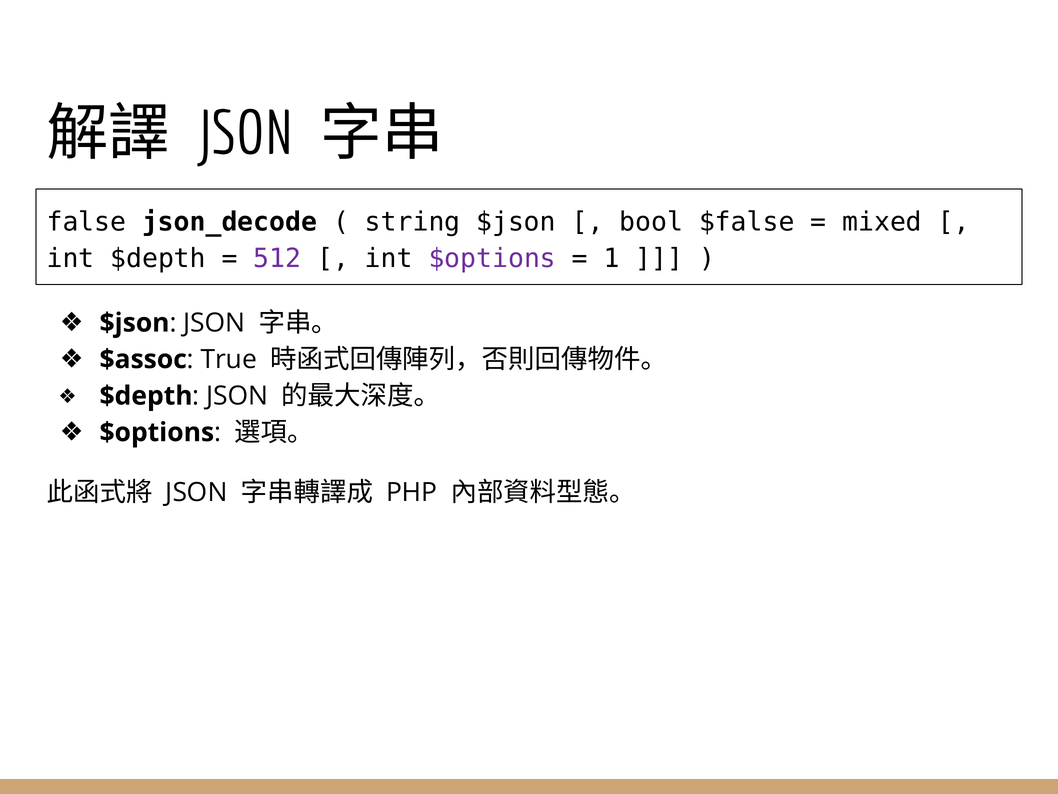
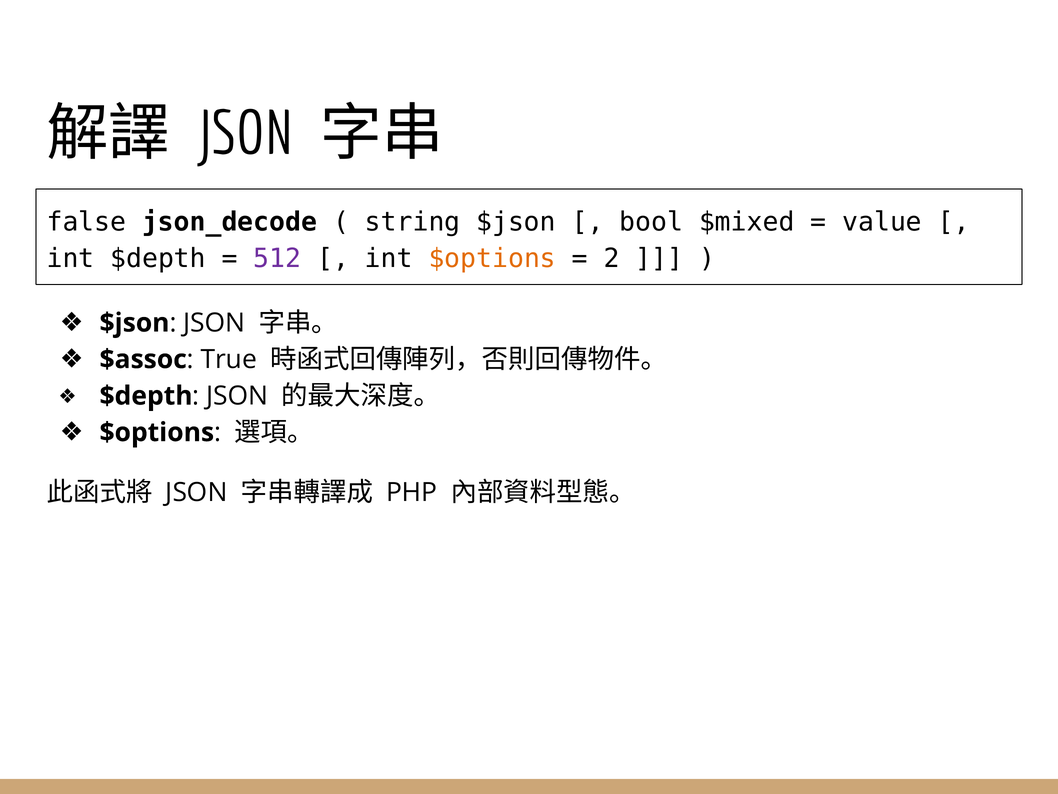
$false: $false -> $mixed
mixed: mixed -> value
$options at (492, 259) colour: purple -> orange
1: 1 -> 2
